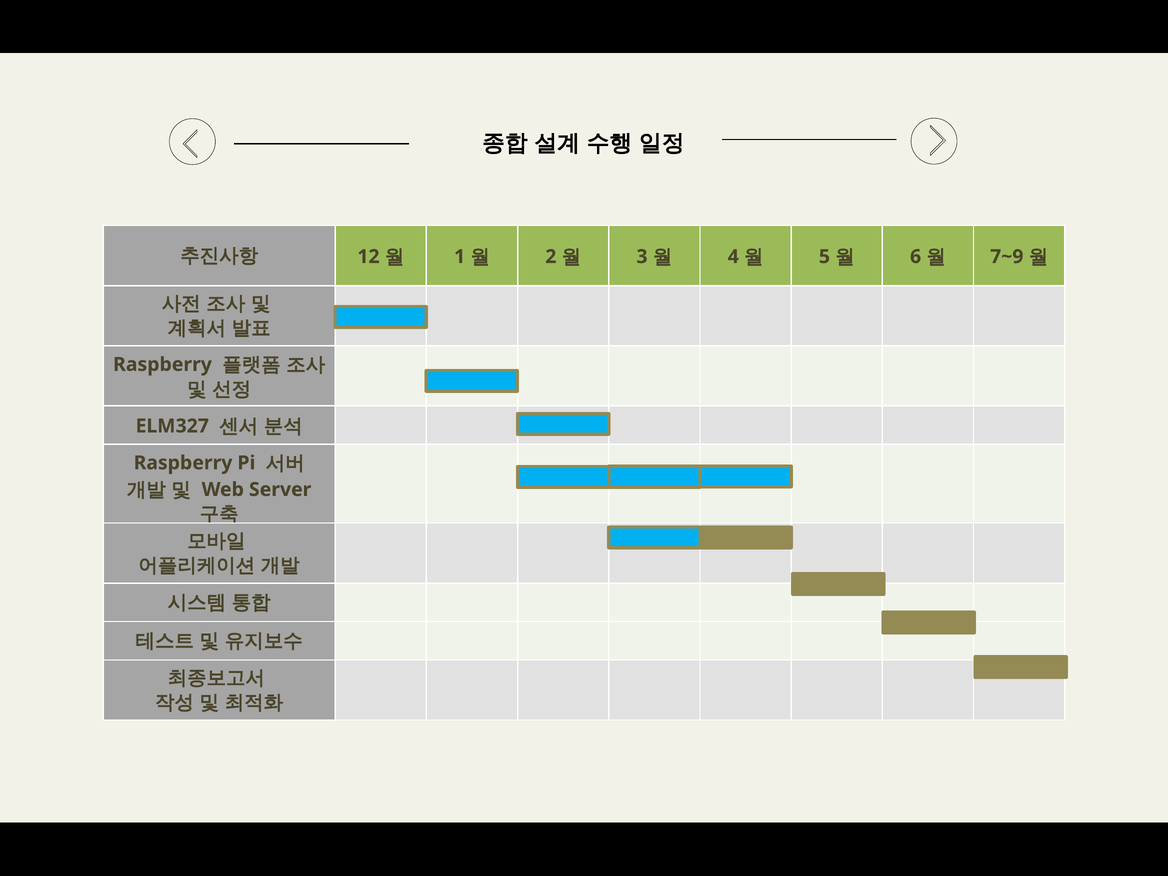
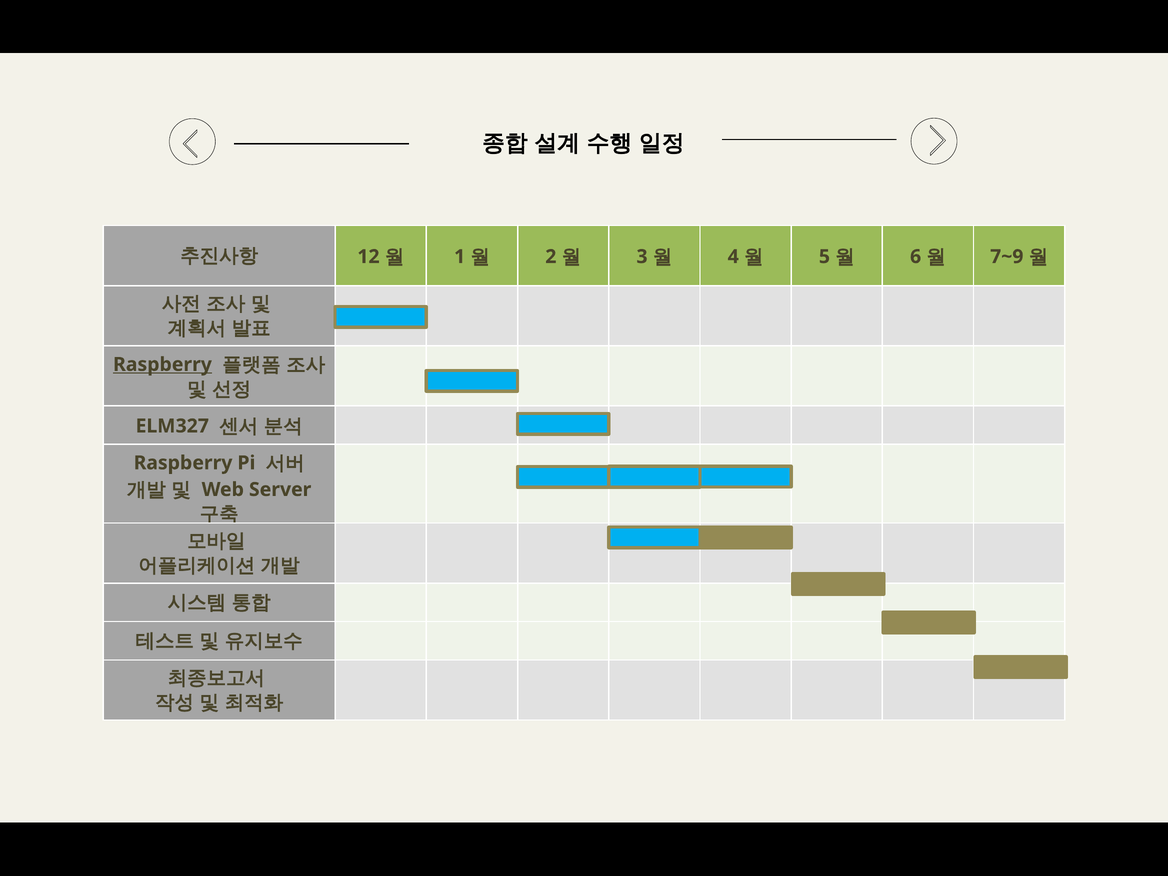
Raspberry at (162, 364) underline: none -> present
